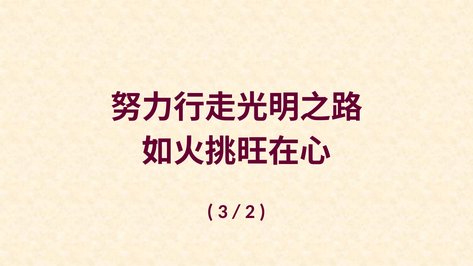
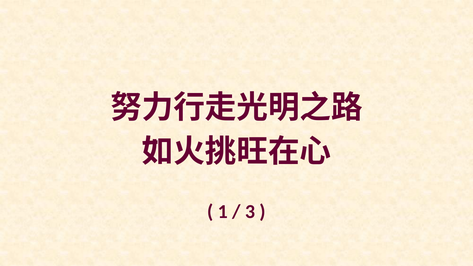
3: 3 -> 1
2: 2 -> 3
